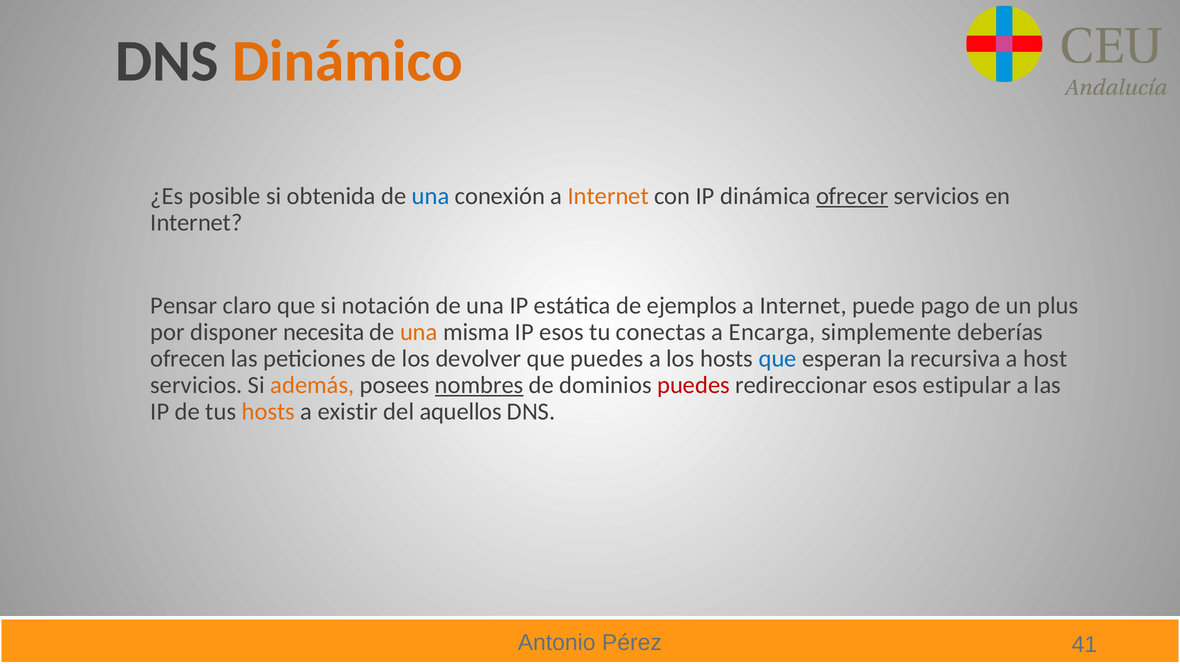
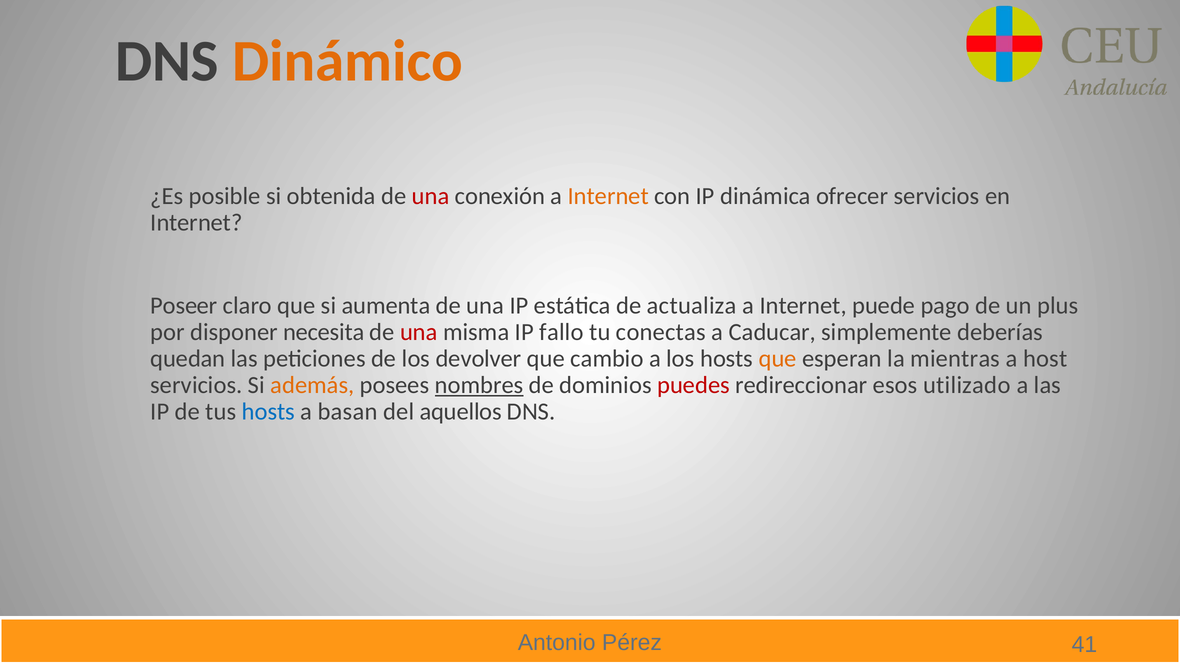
una at (431, 196) colour: blue -> red
ofrecer underline: present -> none
Pensar: Pensar -> Poseer
notación: notación -> aumenta
ejemplos: ejemplos -> actualiza
una at (419, 332) colour: orange -> red
IP esos: esos -> fallo
Encarga: Encarga -> Caducar
ofrecen: ofrecen -> quedan
que puedes: puedes -> cambio
que at (778, 359) colour: blue -> orange
recursiva: recursiva -> mientras
estipular: estipular -> utilizado
hosts at (268, 412) colour: orange -> blue
existir: existir -> basan
